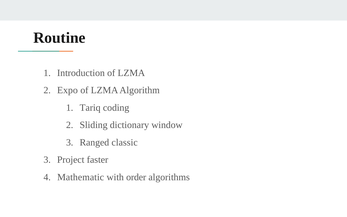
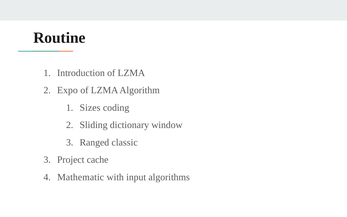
Tariq: Tariq -> Sizes
faster: faster -> cache
order: order -> input
